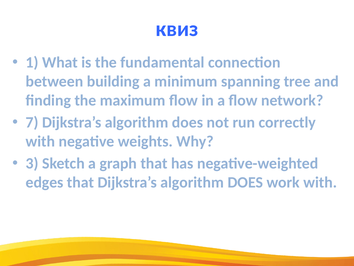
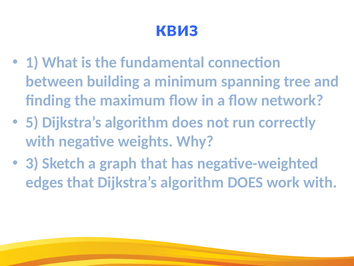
7: 7 -> 5
